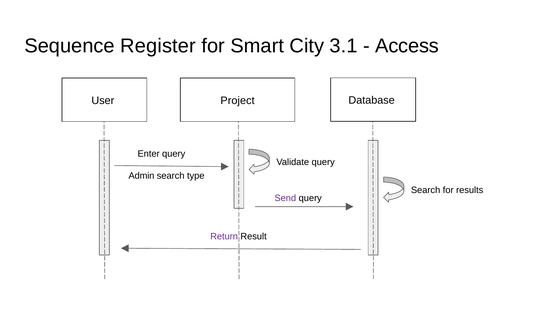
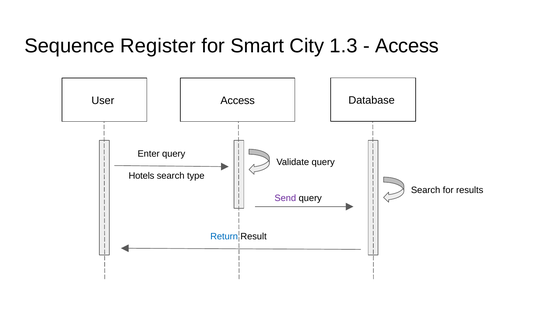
3.1: 3.1 -> 1.3
User Project: Project -> Access
Admin: Admin -> Hotels
Return colour: purple -> blue
